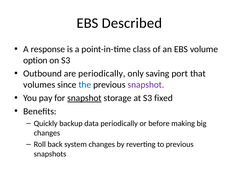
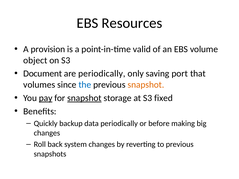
Described: Described -> Resources
response: response -> provision
class: class -> valid
option: option -> object
Outbound: Outbound -> Document
snapshot at (146, 85) colour: purple -> orange
pay underline: none -> present
